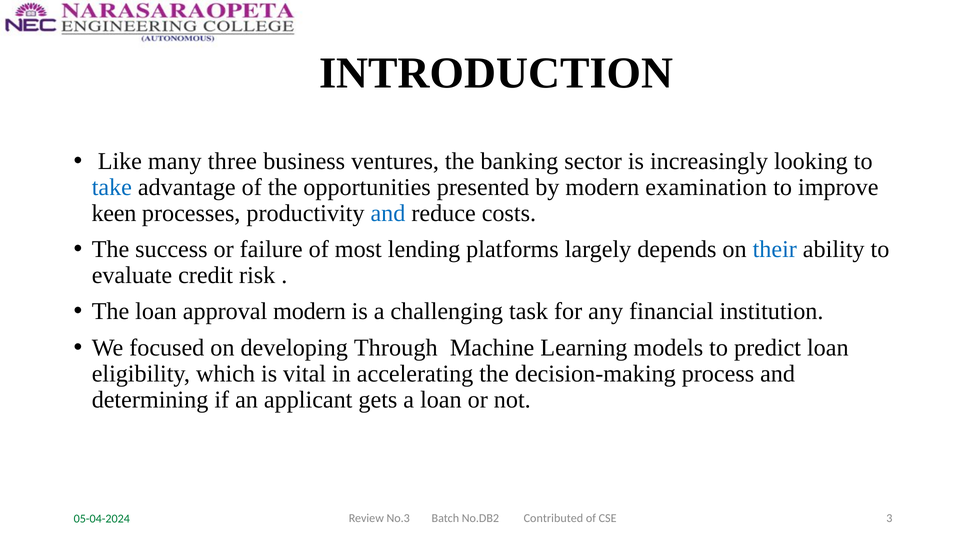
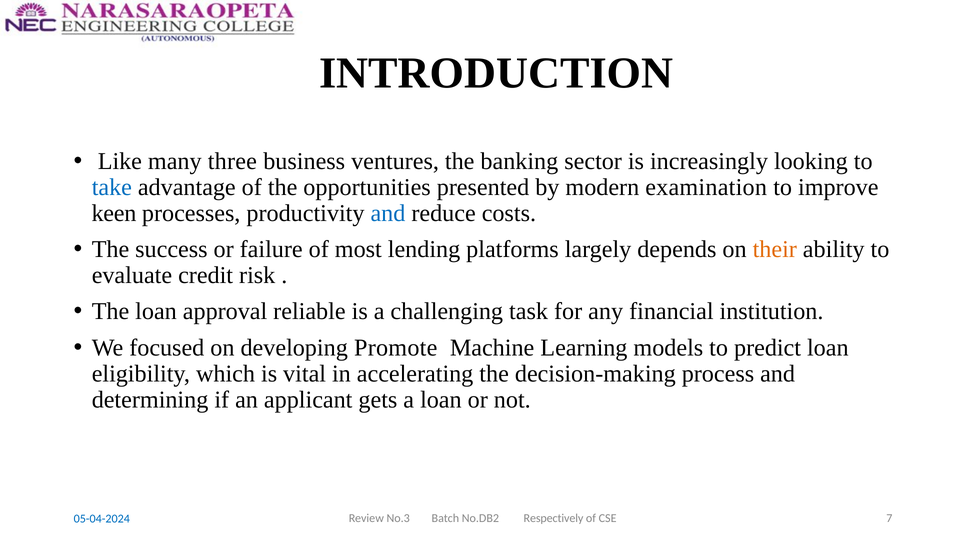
their colour: blue -> orange
approval modern: modern -> reliable
Through: Through -> Promote
Contributed: Contributed -> Respectively
3: 3 -> 7
05-04-2024 colour: green -> blue
